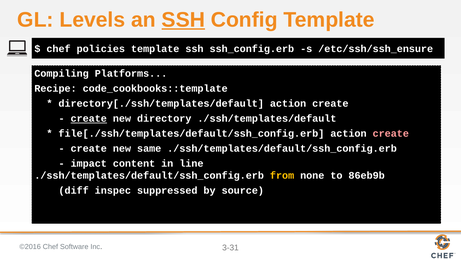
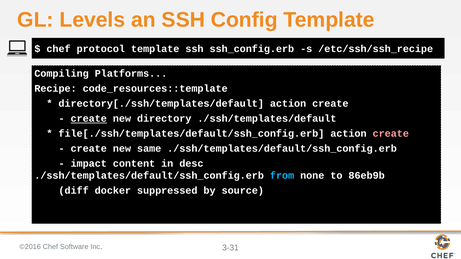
SSH at (183, 20) underline: present -> none
policies: policies -> protocol
/etc/ssh/ssh_ensure: /etc/ssh/ssh_ensure -> /etc/ssh/ssh_recipe
code_cookbooks::template: code_cookbooks::template -> code_resources::template
line: line -> desc
from colour: yellow -> light blue
inspec: inspec -> docker
